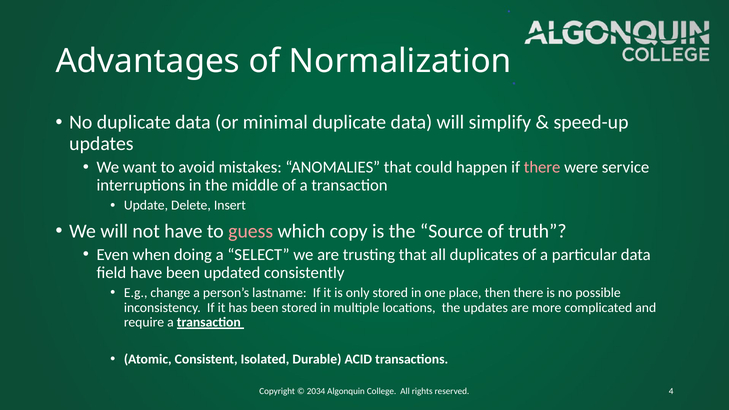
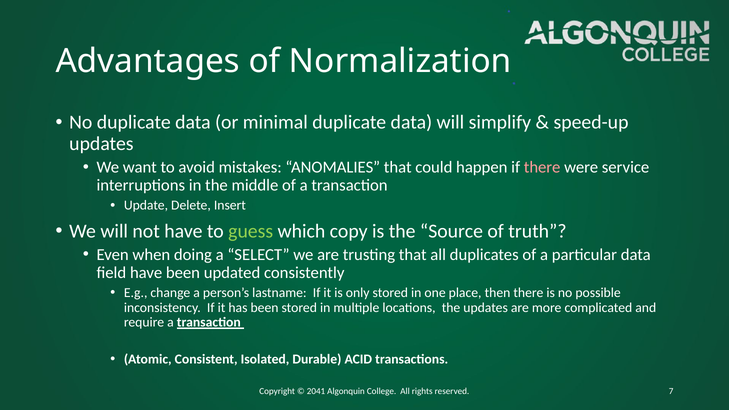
guess colour: pink -> light green
2034: 2034 -> 2041
4: 4 -> 7
